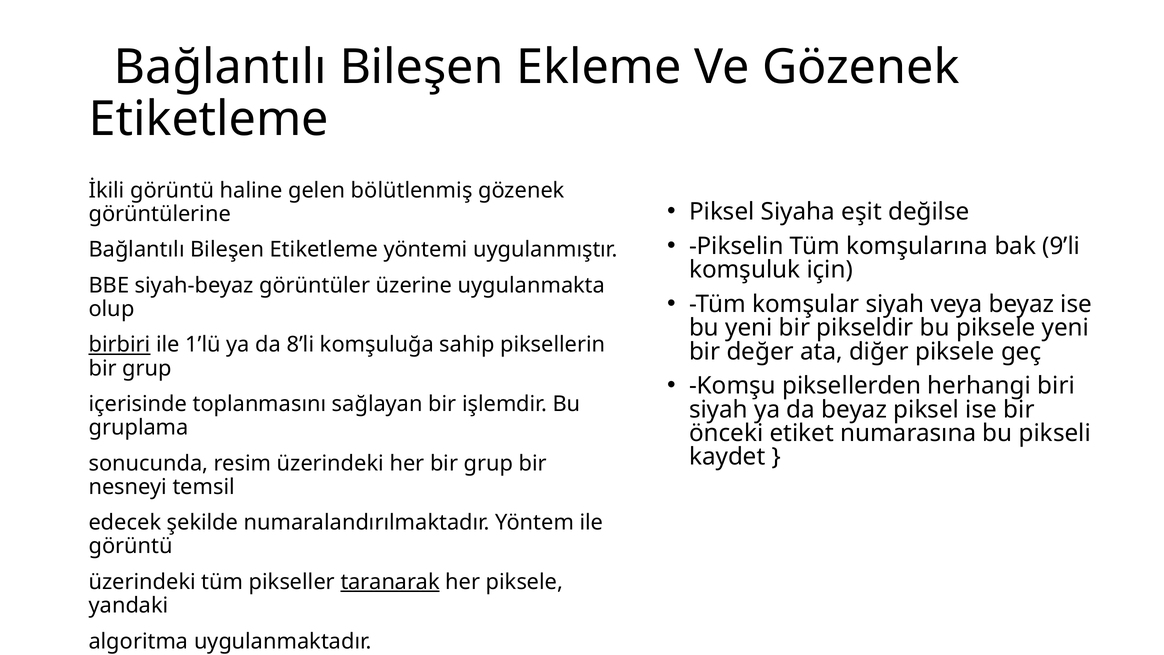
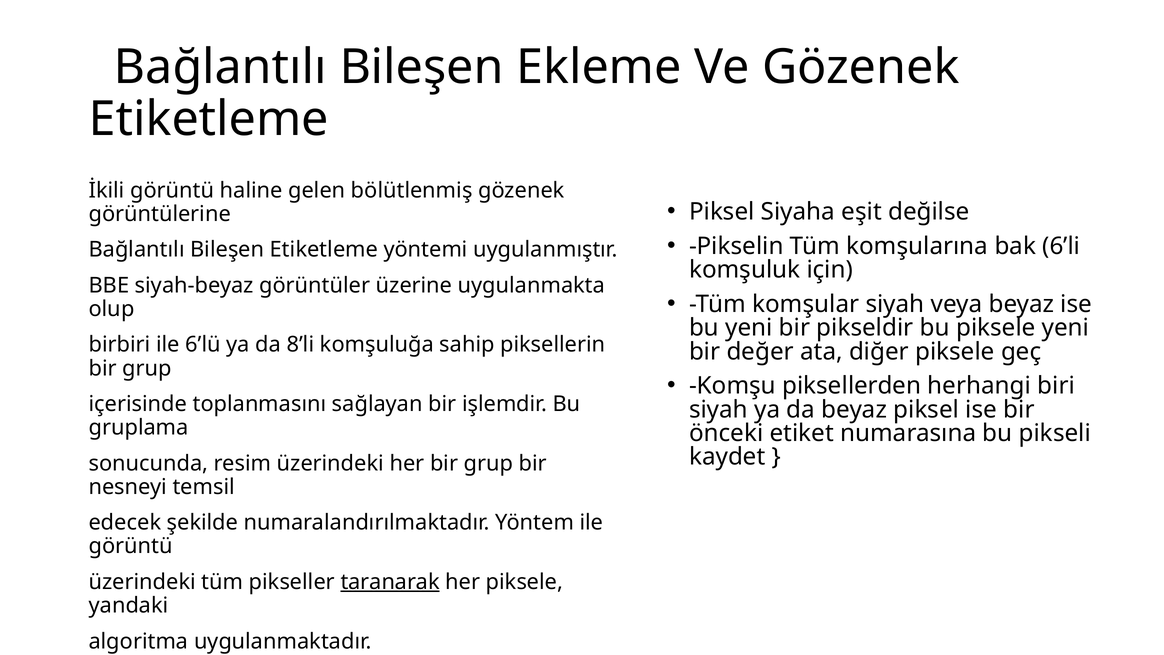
9’li: 9’li -> 6’li
birbiri underline: present -> none
1’lü: 1’lü -> 6’lü
